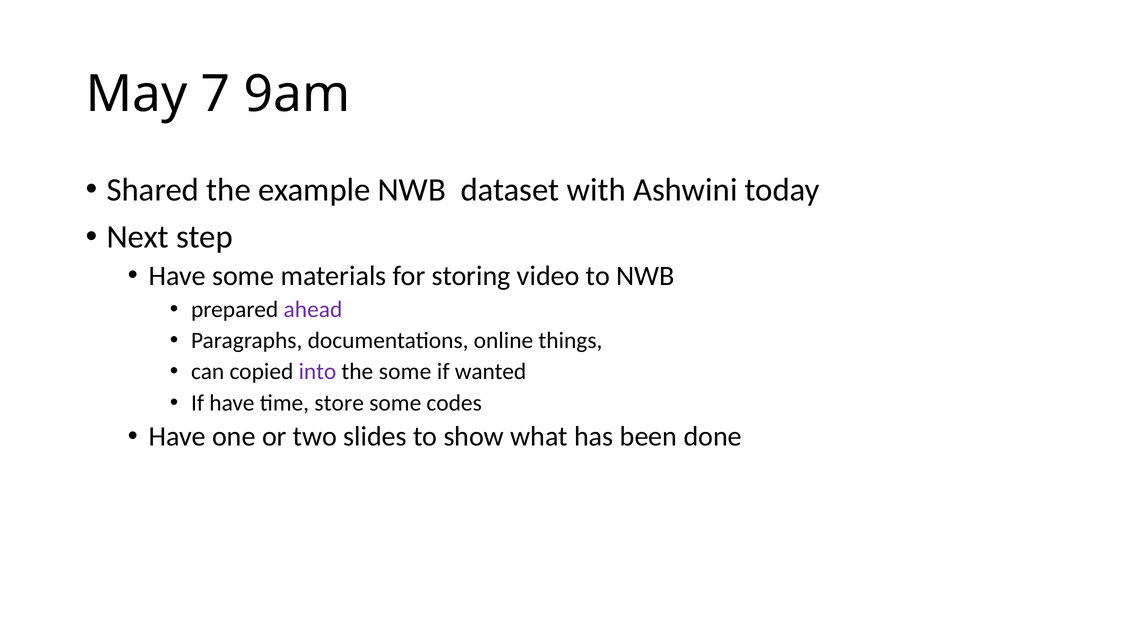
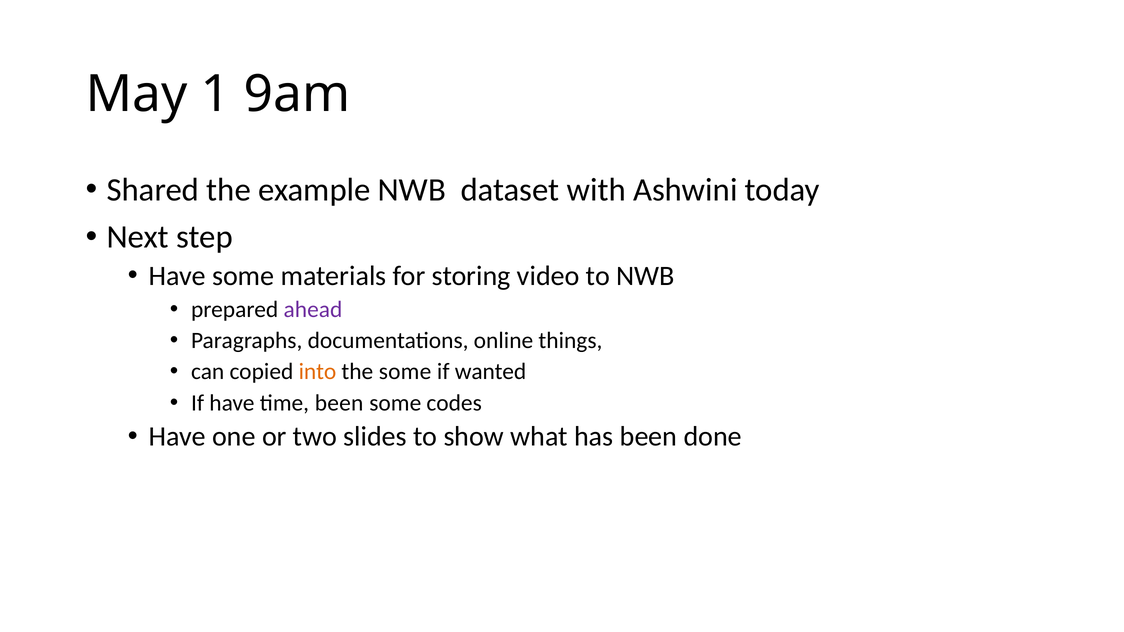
7: 7 -> 1
into colour: purple -> orange
time store: store -> been
